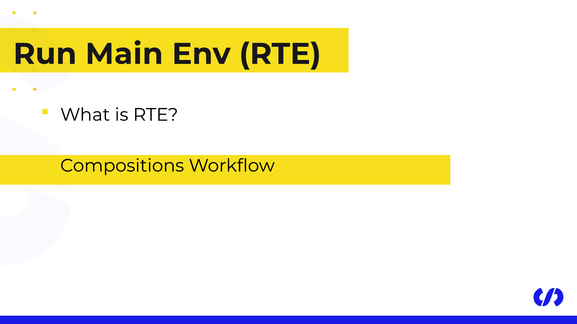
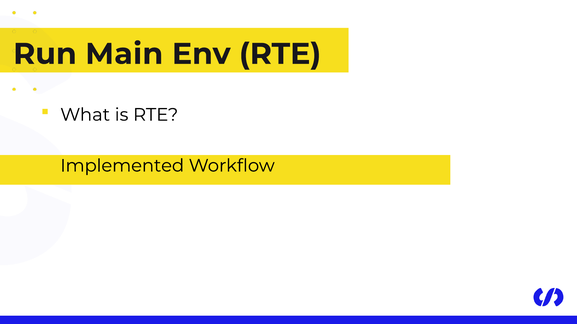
Compositions: Compositions -> Implemented
